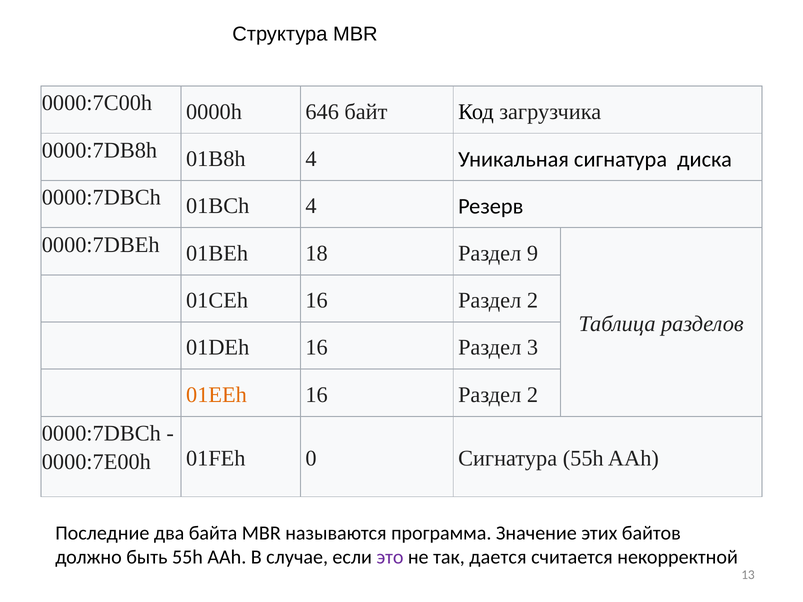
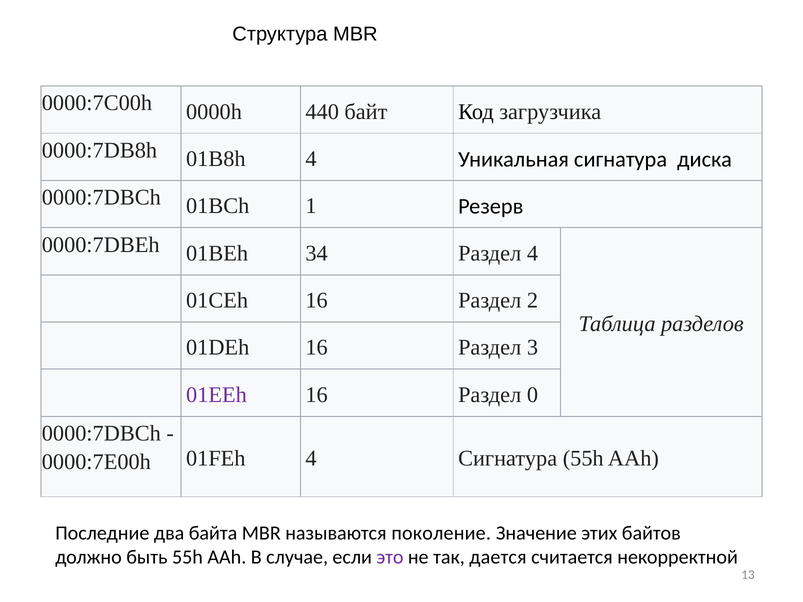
646: 646 -> 440
01BCh 4: 4 -> 1
18: 18 -> 34
Раздел 9: 9 -> 4
01EEh colour: orange -> purple
2 at (532, 395): 2 -> 0
01FEh 0: 0 -> 4
программа: программа -> поколение
